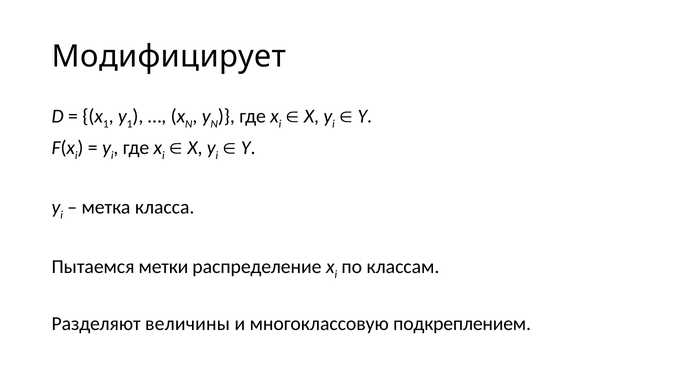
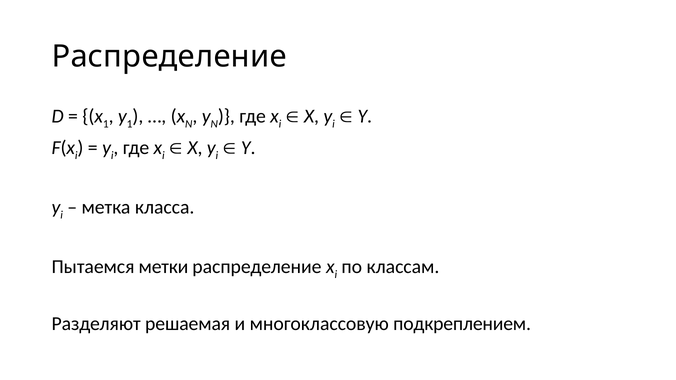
Модифицирует at (169, 57): Модифицирует -> Распределение
величины: величины -> решаемая
